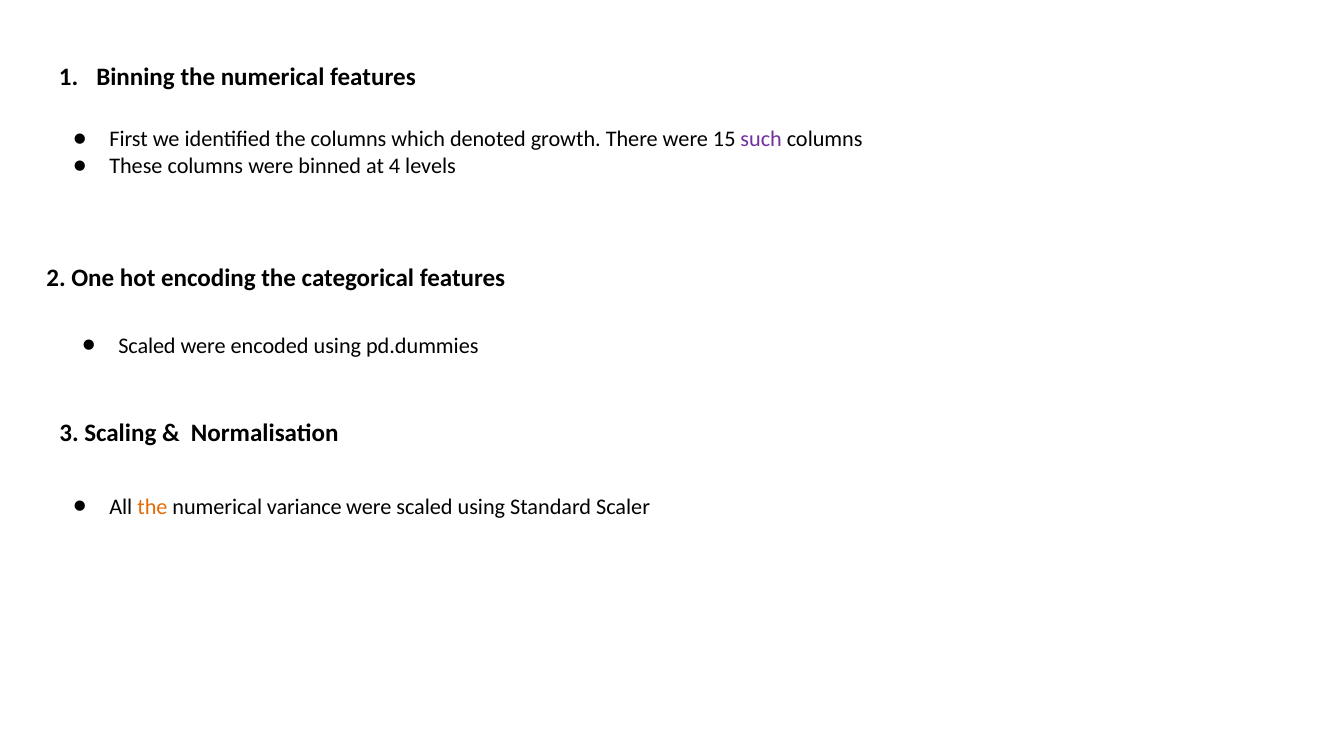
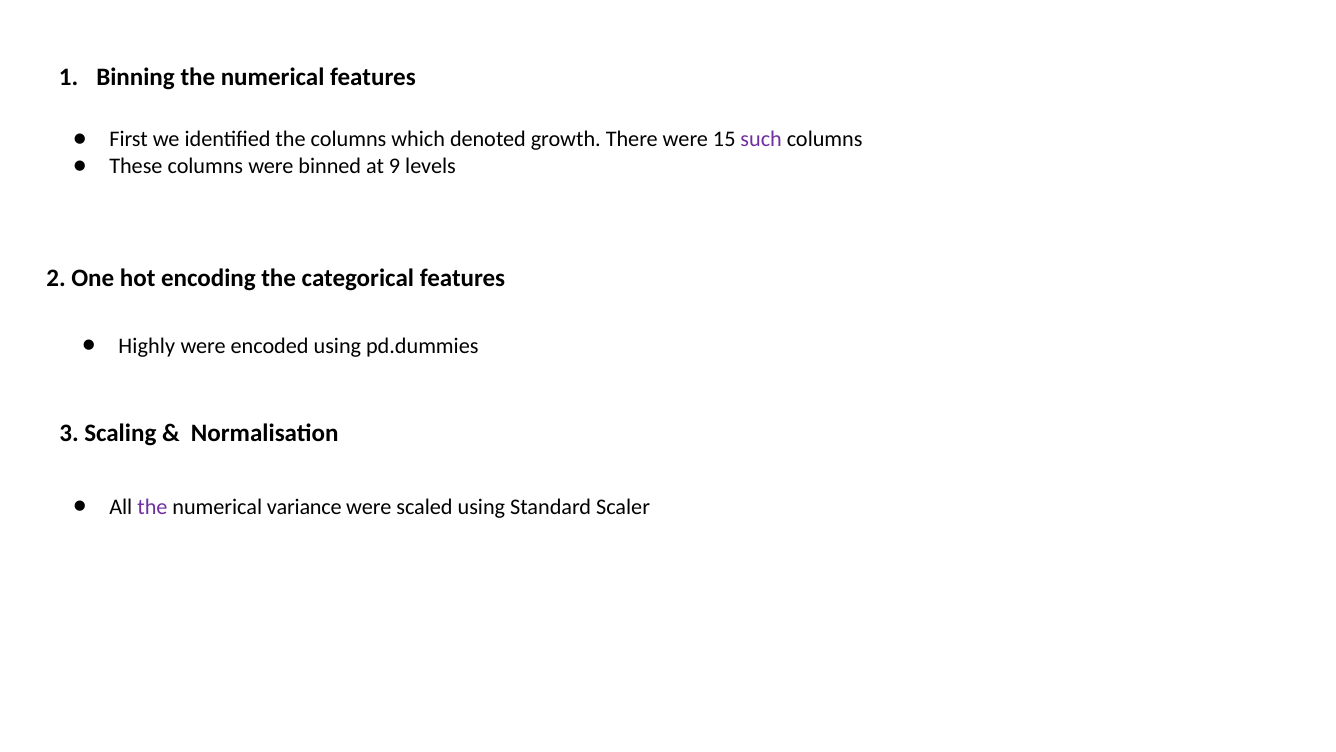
4: 4 -> 9
Scaled at (147, 346): Scaled -> Highly
the at (152, 506) colour: orange -> purple
